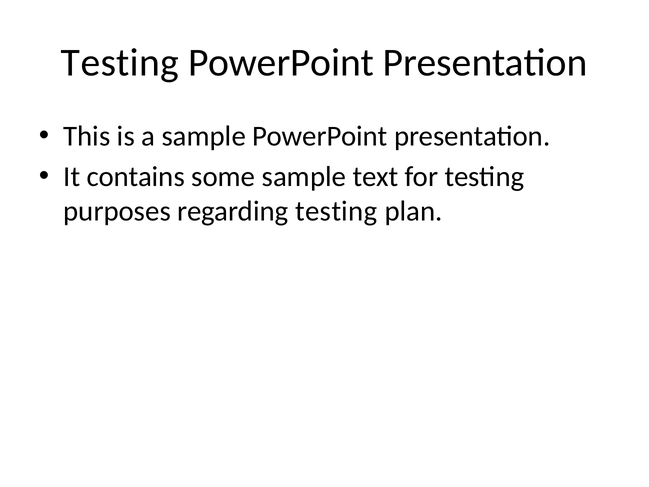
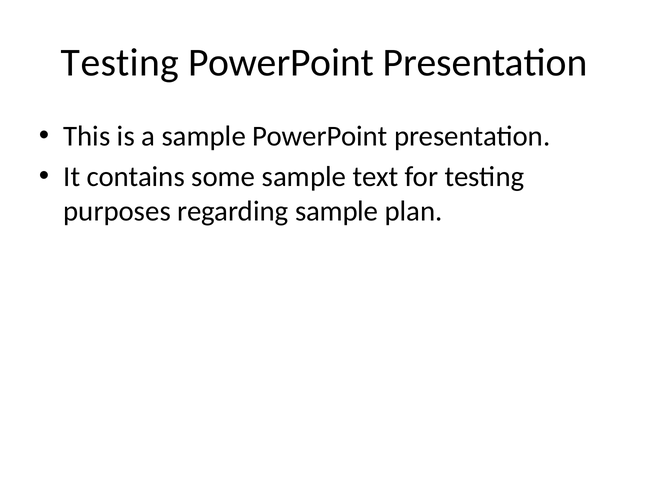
regarding testing: testing -> sample
